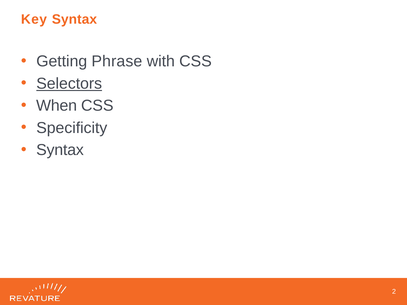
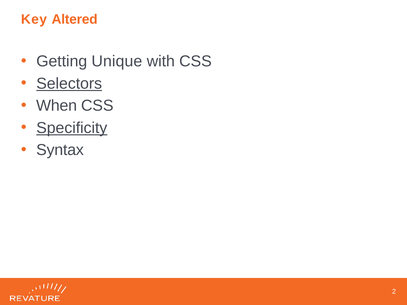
Key Syntax: Syntax -> Altered
Phrase: Phrase -> Unique
Specificity underline: none -> present
